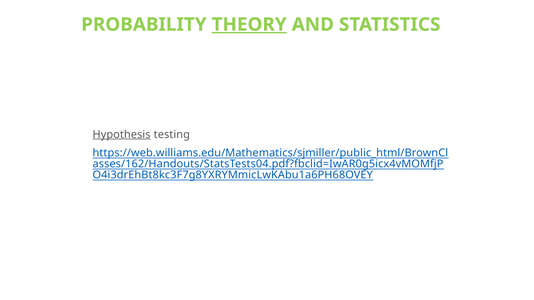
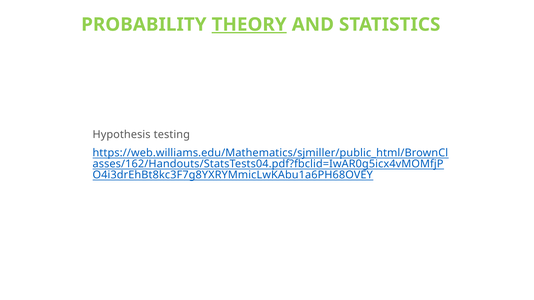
Hypothesis underline: present -> none
